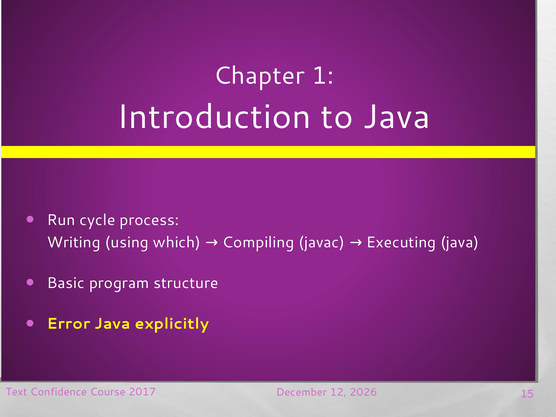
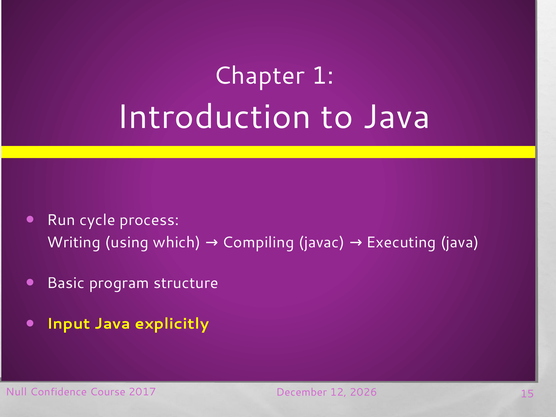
Error: Error -> Input
Text: Text -> Null
